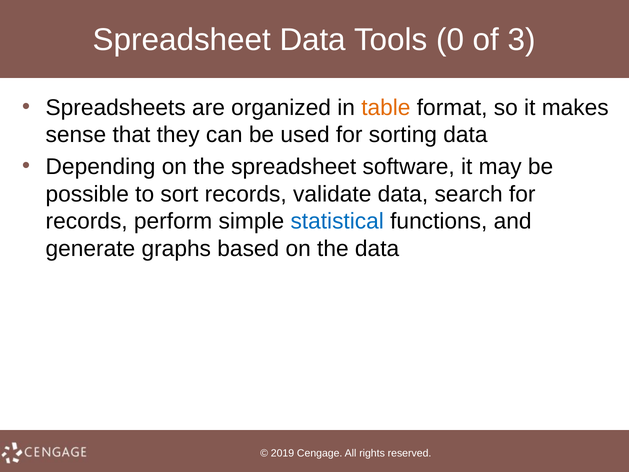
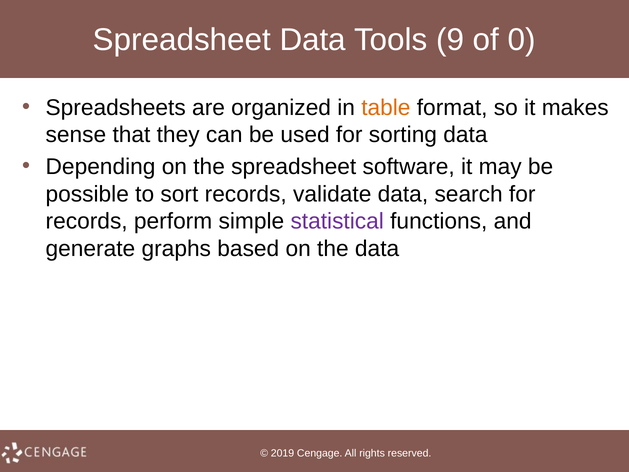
0: 0 -> 9
3: 3 -> 0
statistical colour: blue -> purple
